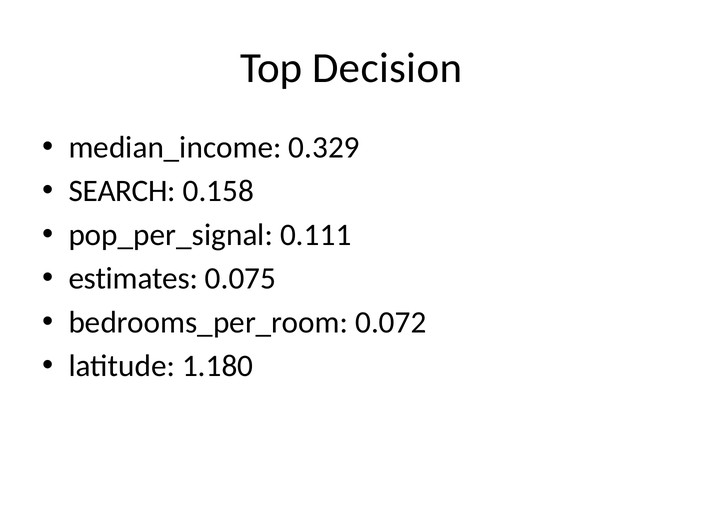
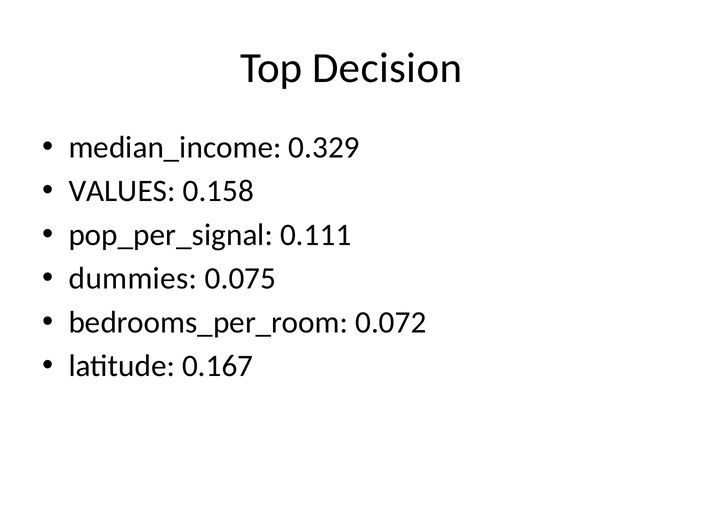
SEARCH: SEARCH -> VALUES
estimates: estimates -> dummies
1.180: 1.180 -> 0.167
